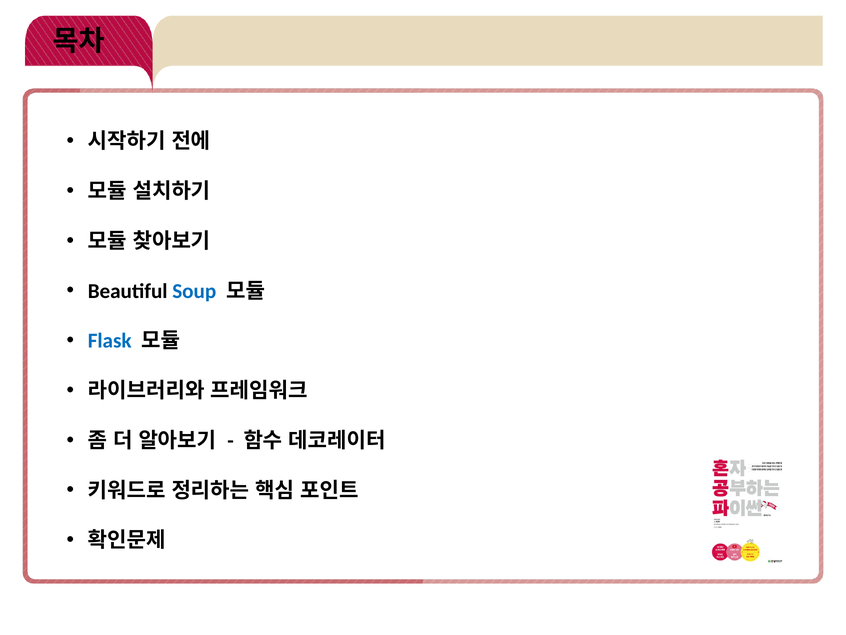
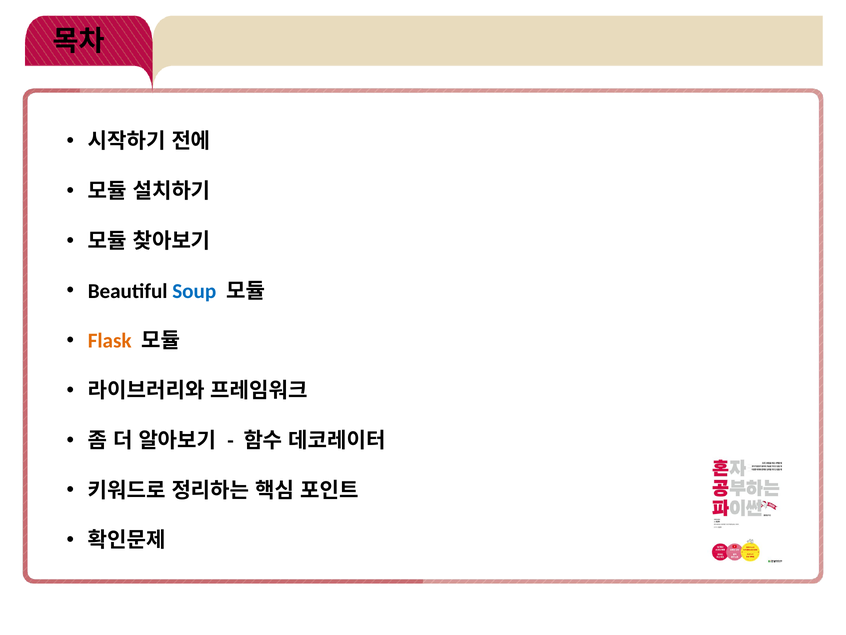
Flask colour: blue -> orange
